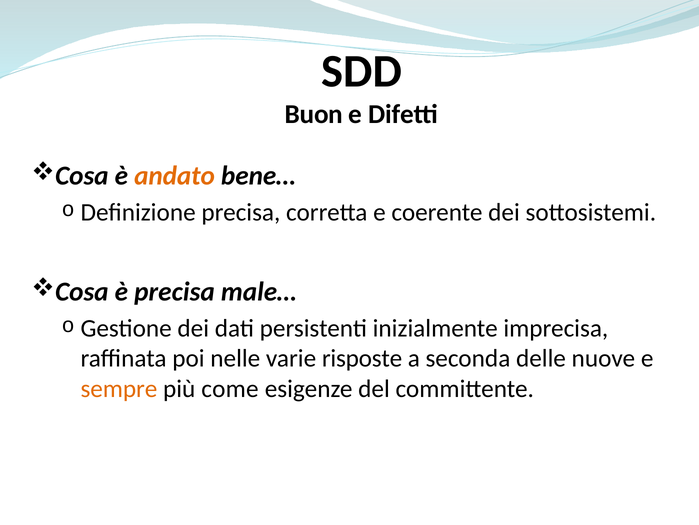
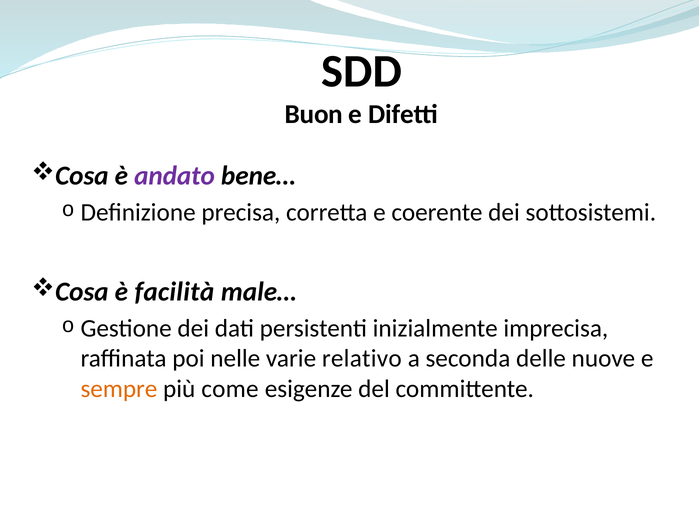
andato colour: orange -> purple
è precisa: precisa -> facilità
risposte: risposte -> relativo
